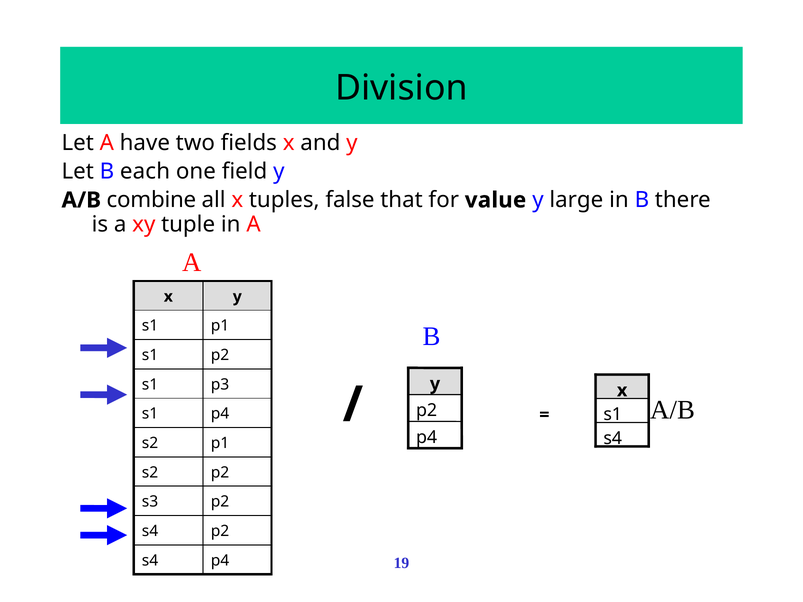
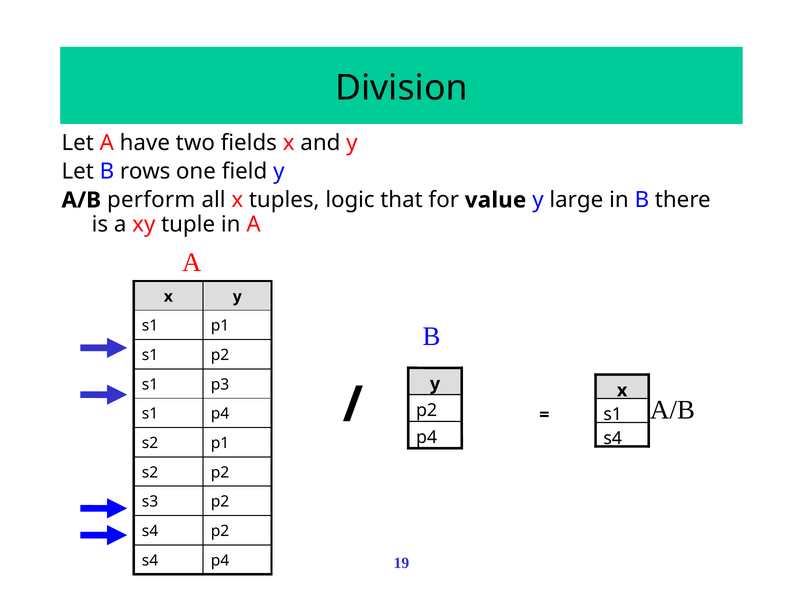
each: each -> rows
combine: combine -> perform
false: false -> logic
